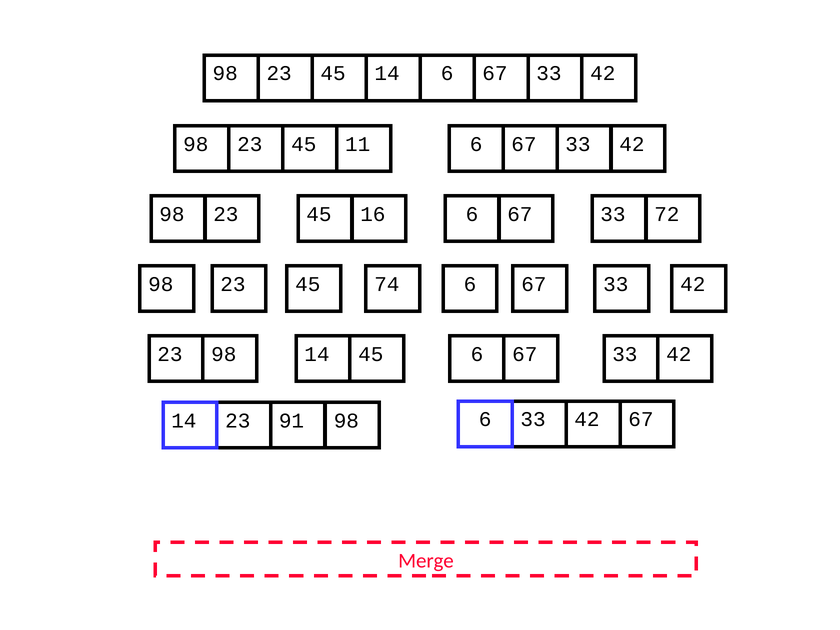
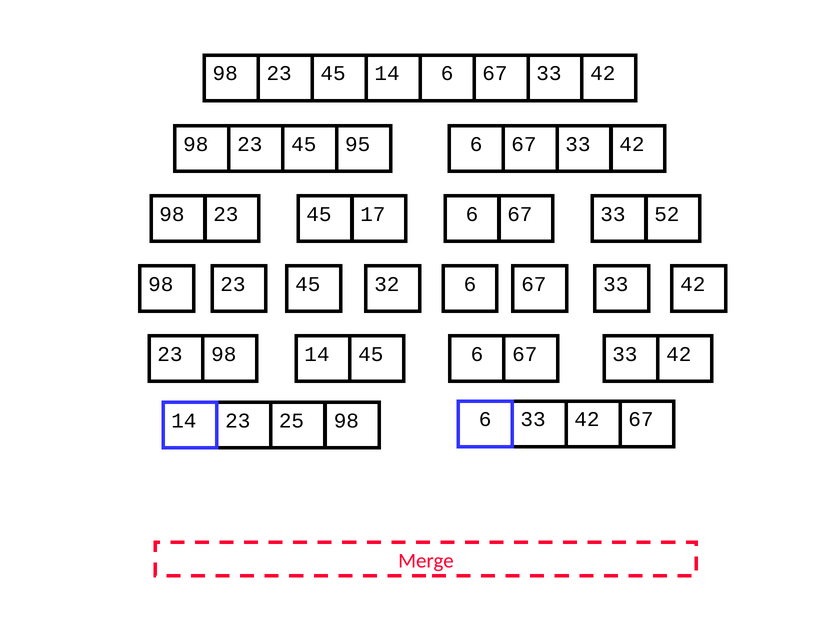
11: 11 -> 95
16: 16 -> 17
72: 72 -> 52
74: 74 -> 32
91: 91 -> 25
